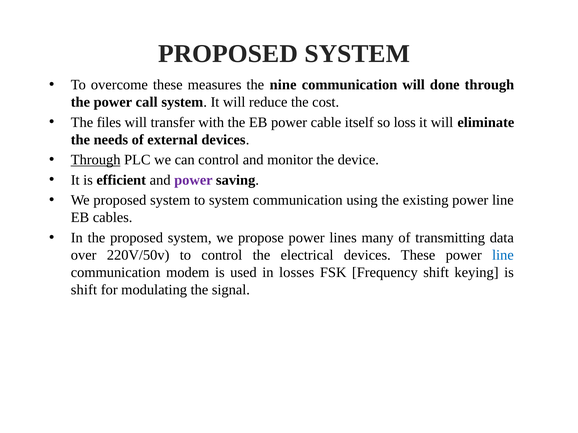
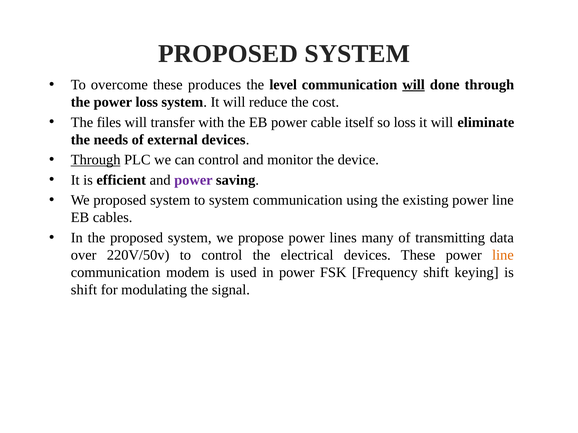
measures: measures -> produces
nine: nine -> level
will at (414, 85) underline: none -> present
power call: call -> loss
line at (503, 255) colour: blue -> orange
in losses: losses -> power
